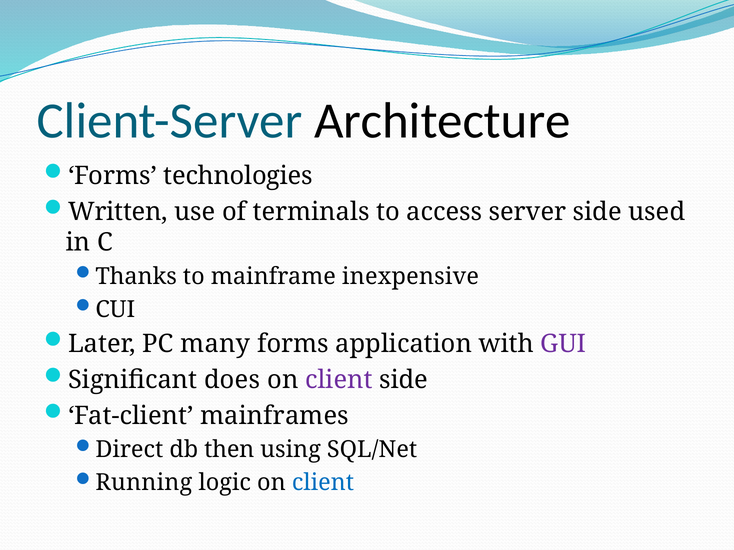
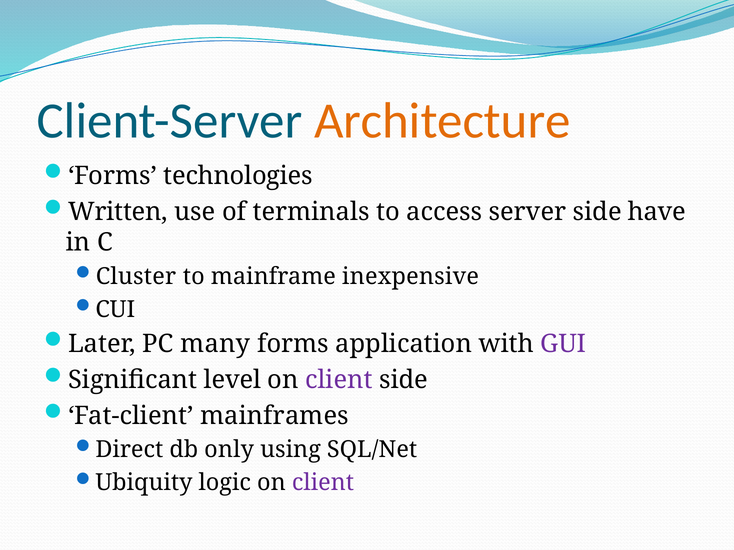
Architecture colour: black -> orange
used: used -> have
Thanks: Thanks -> Cluster
does: does -> level
then: then -> only
Running: Running -> Ubiquity
client at (323, 483) colour: blue -> purple
